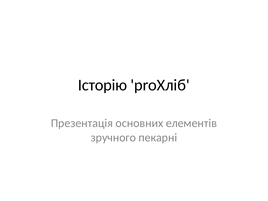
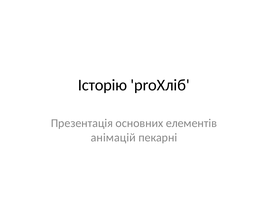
зручного: зручного -> анімацій
